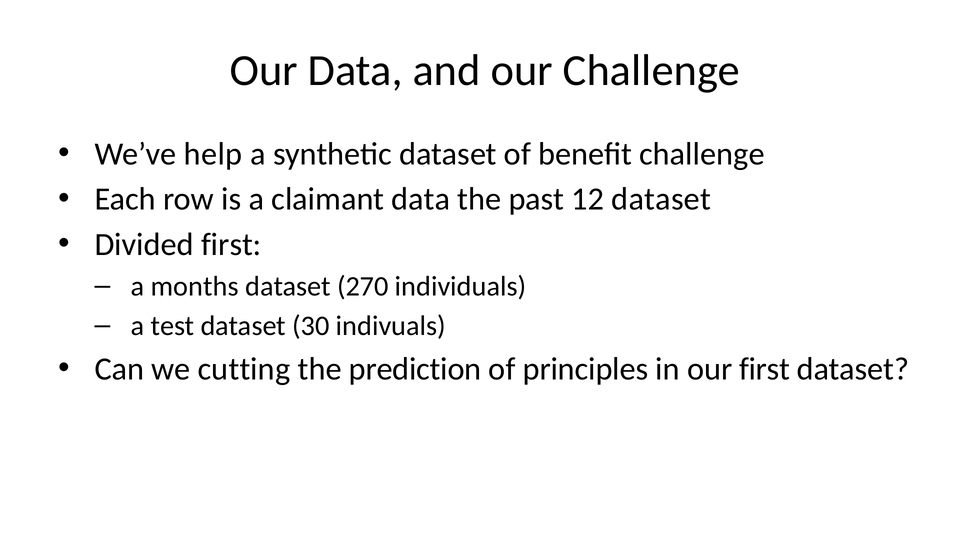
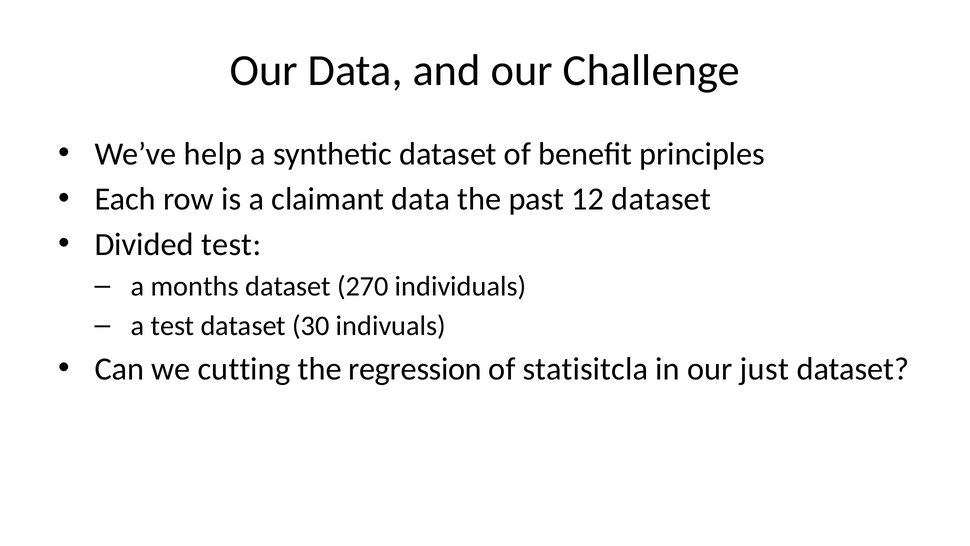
benefit challenge: challenge -> principles
Divided first: first -> test
prediction: prediction -> regression
principles: principles -> statisitcla
our first: first -> just
